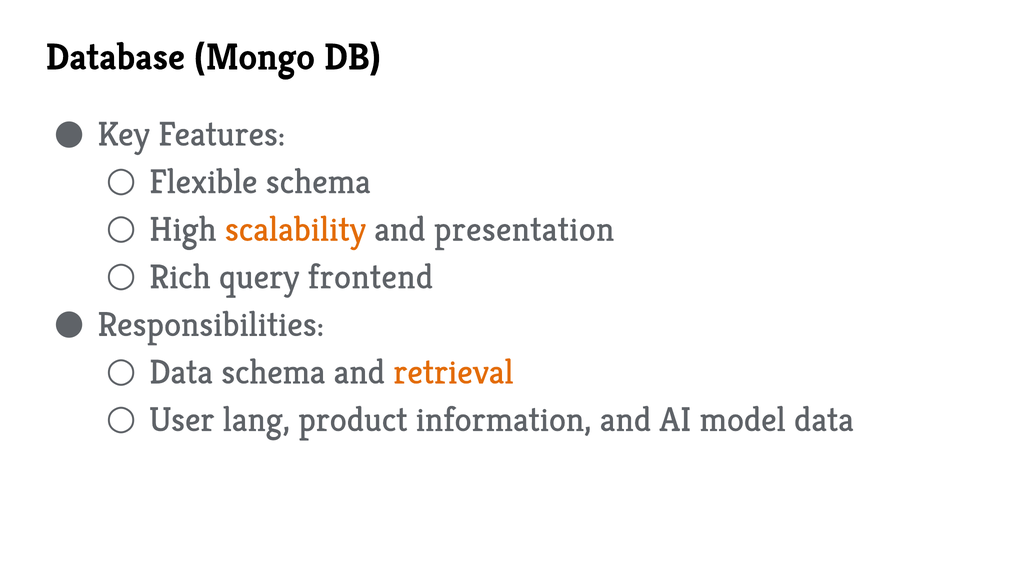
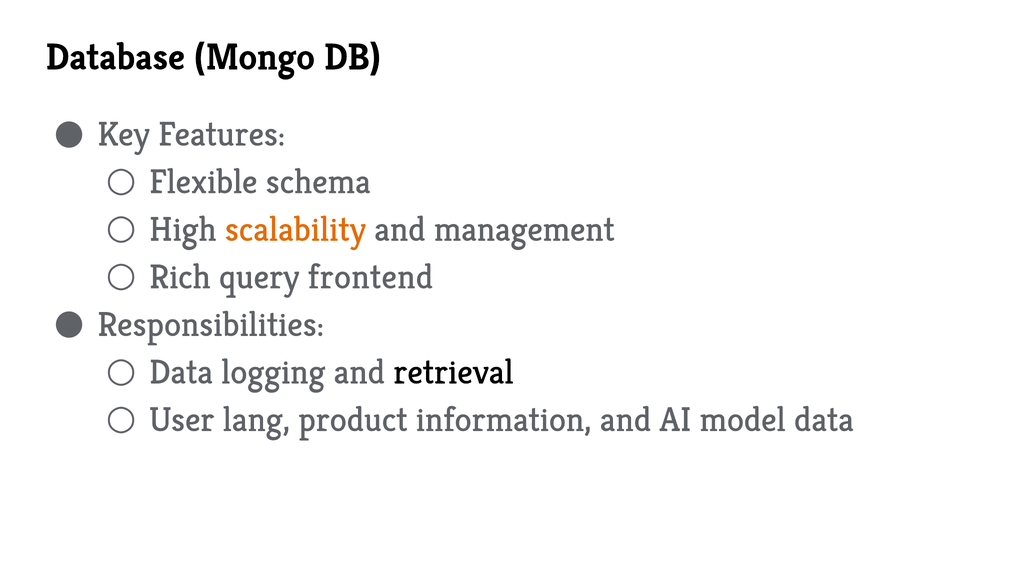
presentation: presentation -> management
Data schema: schema -> logging
retrieval colour: orange -> black
